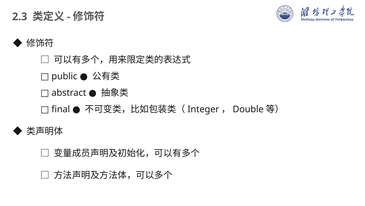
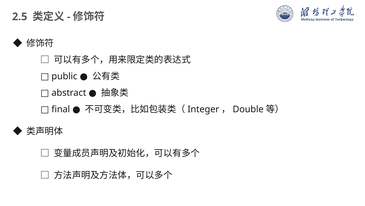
2.3: 2.3 -> 2.5
